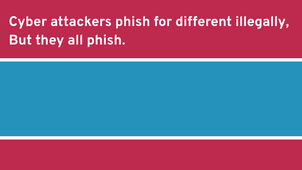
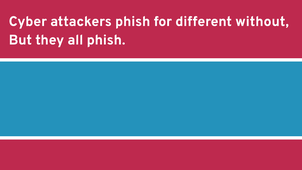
illegally: illegally -> without
